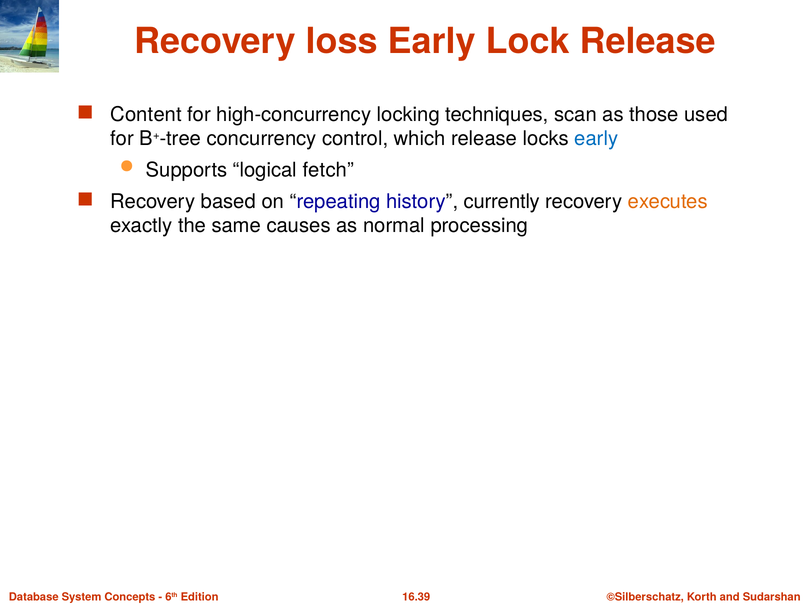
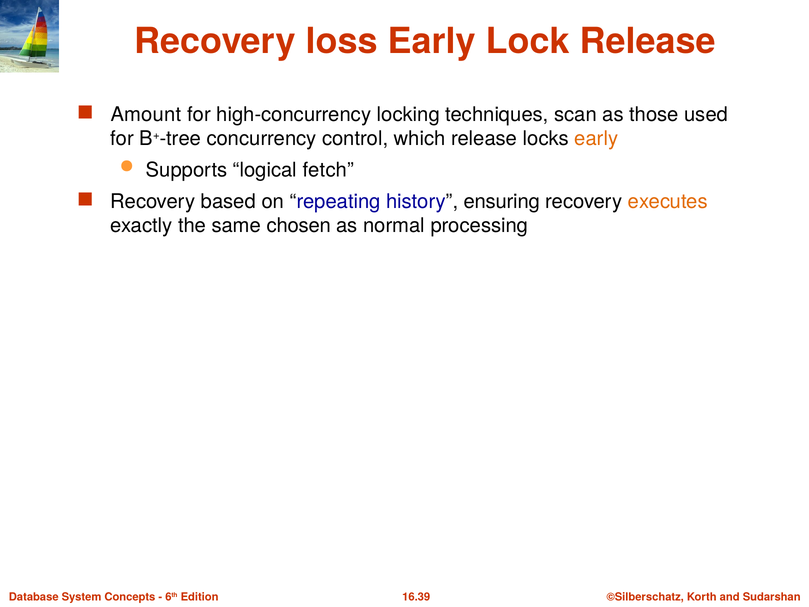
Content: Content -> Amount
early at (596, 139) colour: blue -> orange
currently: currently -> ensuring
causes: causes -> chosen
